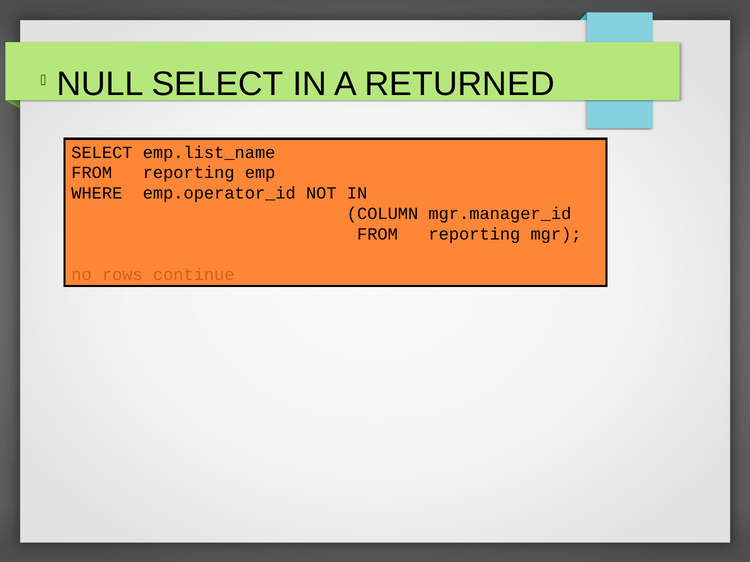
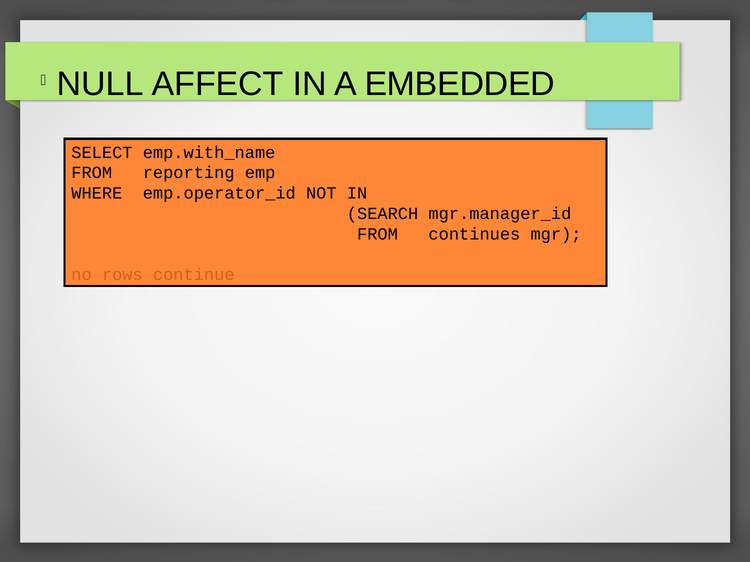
NULL SELECT: SELECT -> AFFECT
RETURNED: RETURNED -> EMBEDDED
emp.list_name: emp.list_name -> emp.with_name
COLUMN: COLUMN -> SEARCH
reporting at (474, 234): reporting -> continues
